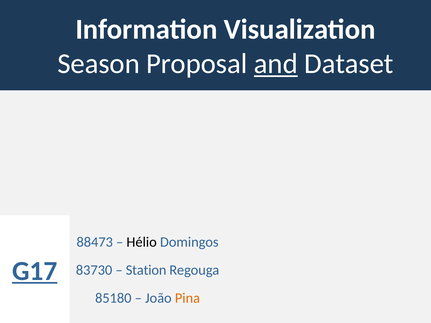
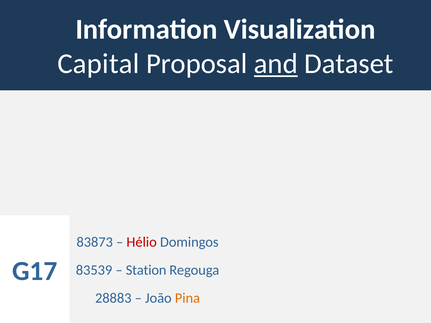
Season: Season -> Capital
88473: 88473 -> 83873
Hélio colour: black -> red
G17 underline: present -> none
83730: 83730 -> 83539
85180: 85180 -> 28883
